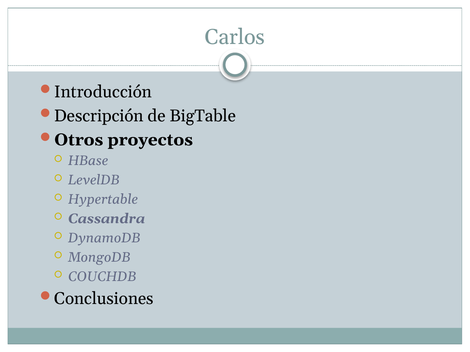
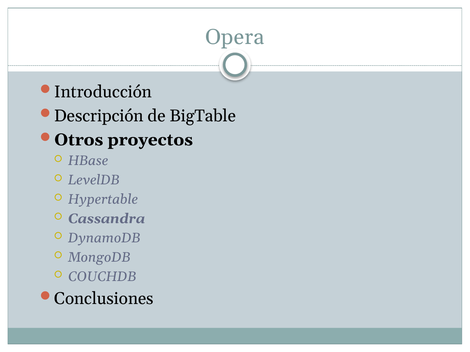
Carlos: Carlos -> Opera
